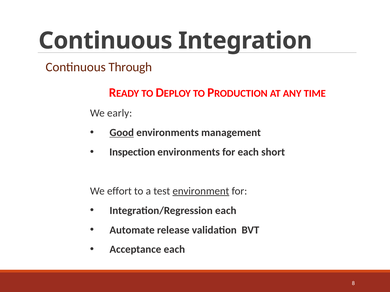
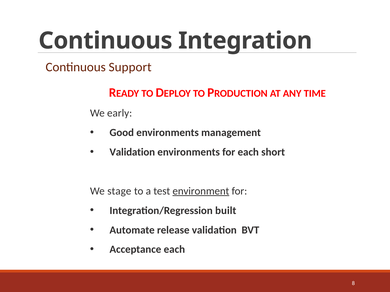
Through: Through -> Support
Good underline: present -> none
Inspection at (132, 152): Inspection -> Validation
effort: effort -> stage
Integration/Regression each: each -> built
